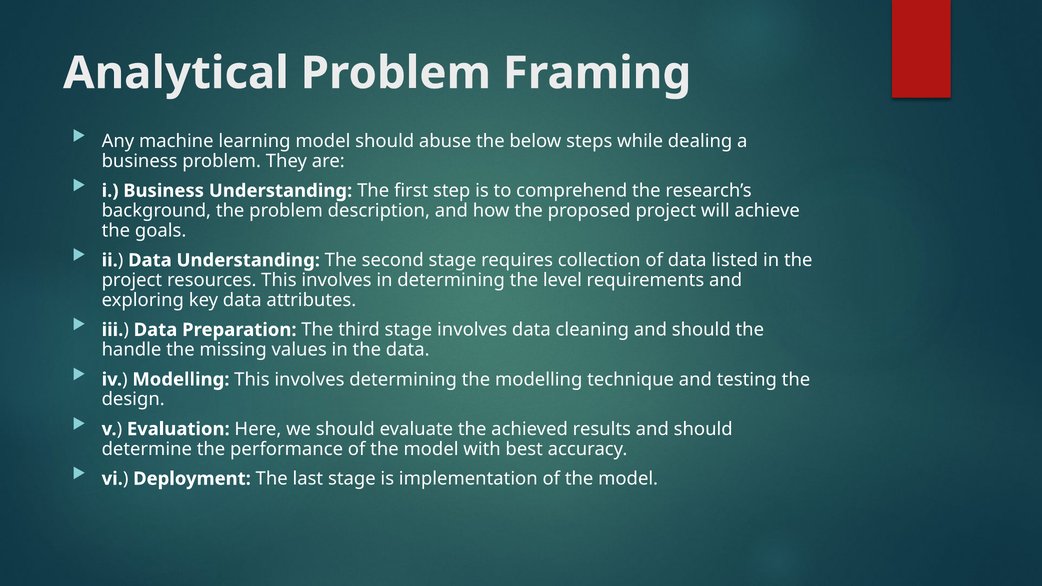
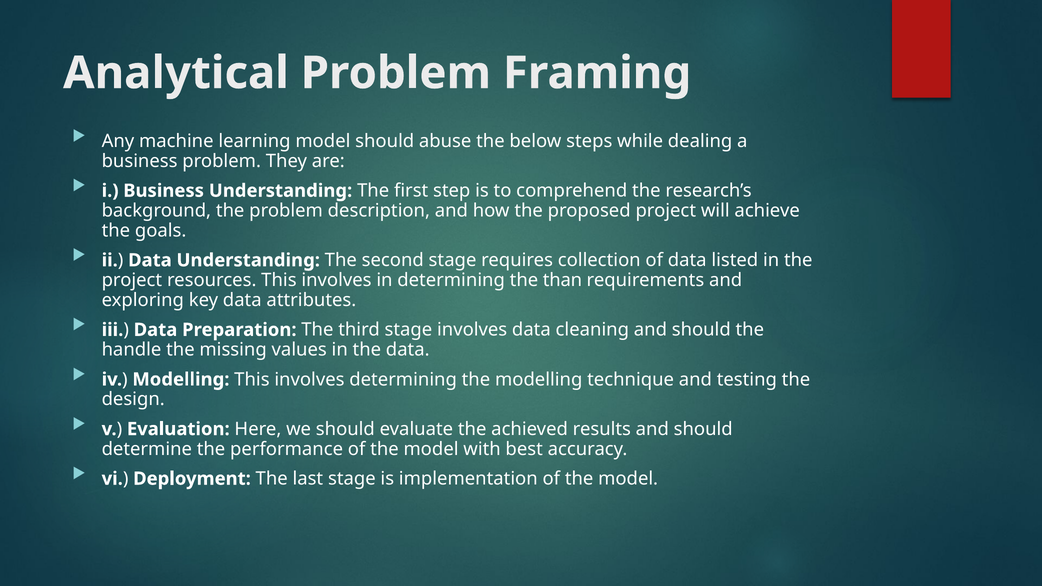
level: level -> than
